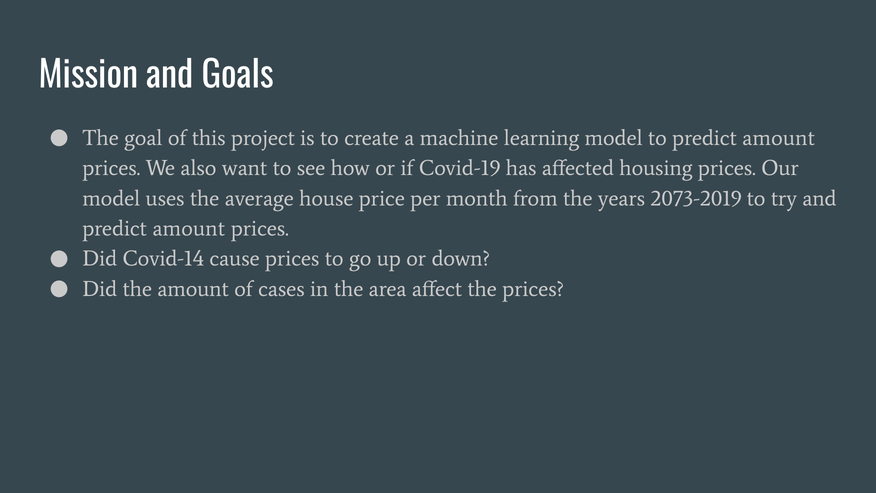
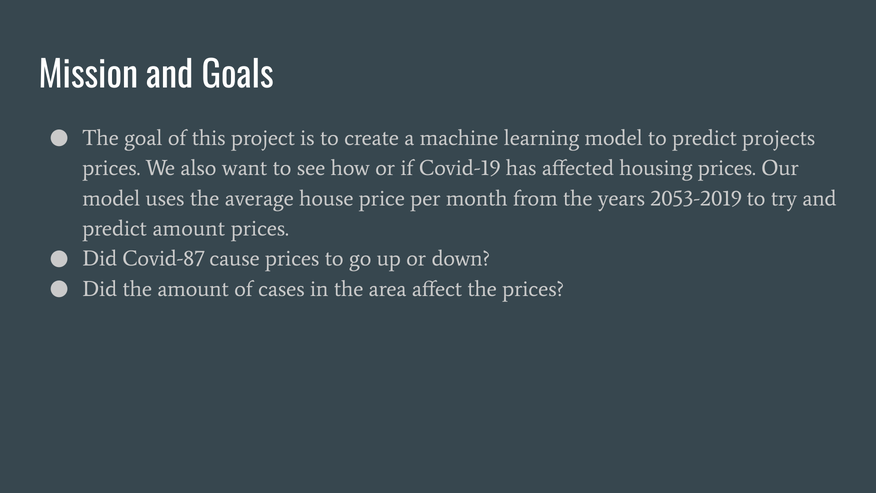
to predict amount: amount -> projects
2073-2019: 2073-2019 -> 2053-2019
Covid-14: Covid-14 -> Covid-87
